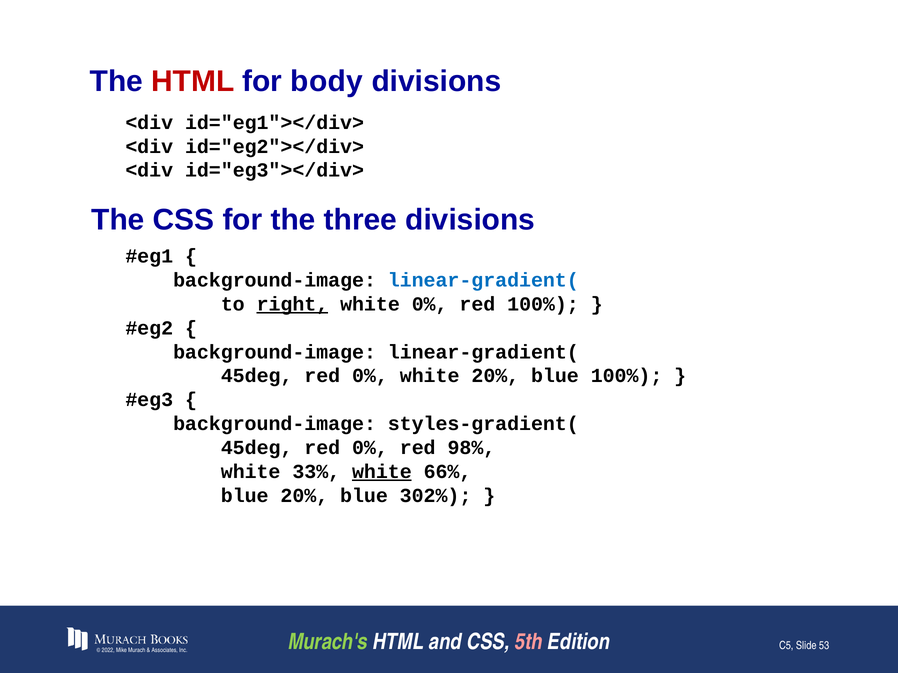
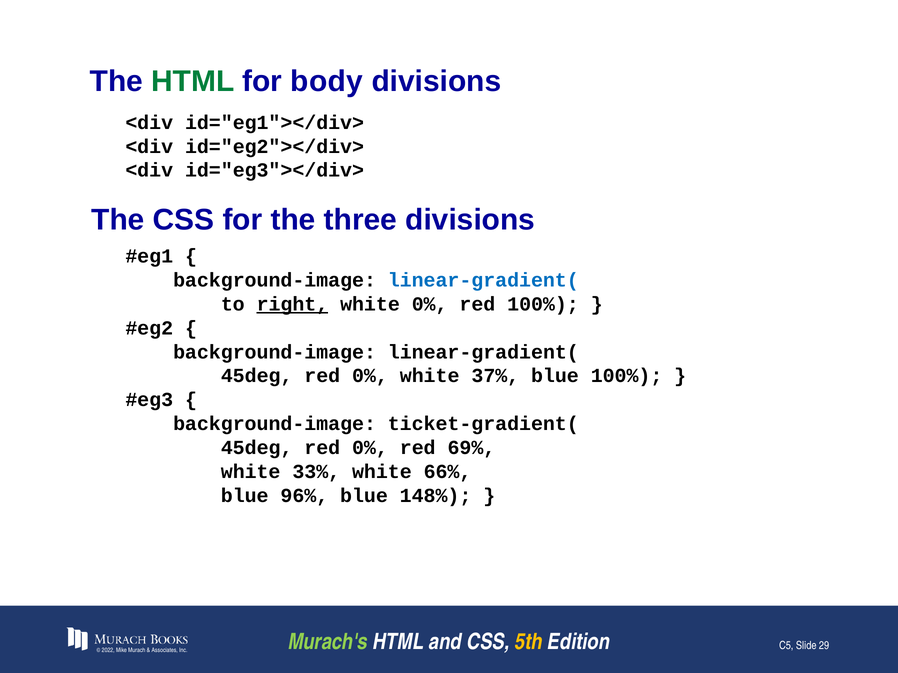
HTML at (193, 82) colour: red -> green
white 20%: 20% -> 37%
styles-gradient(: styles-gradient( -> ticket-gradient(
98%: 98% -> 69%
white at (382, 472) underline: present -> none
blue 20%: 20% -> 96%
302%: 302% -> 148%
5th colour: pink -> yellow
53: 53 -> 29
